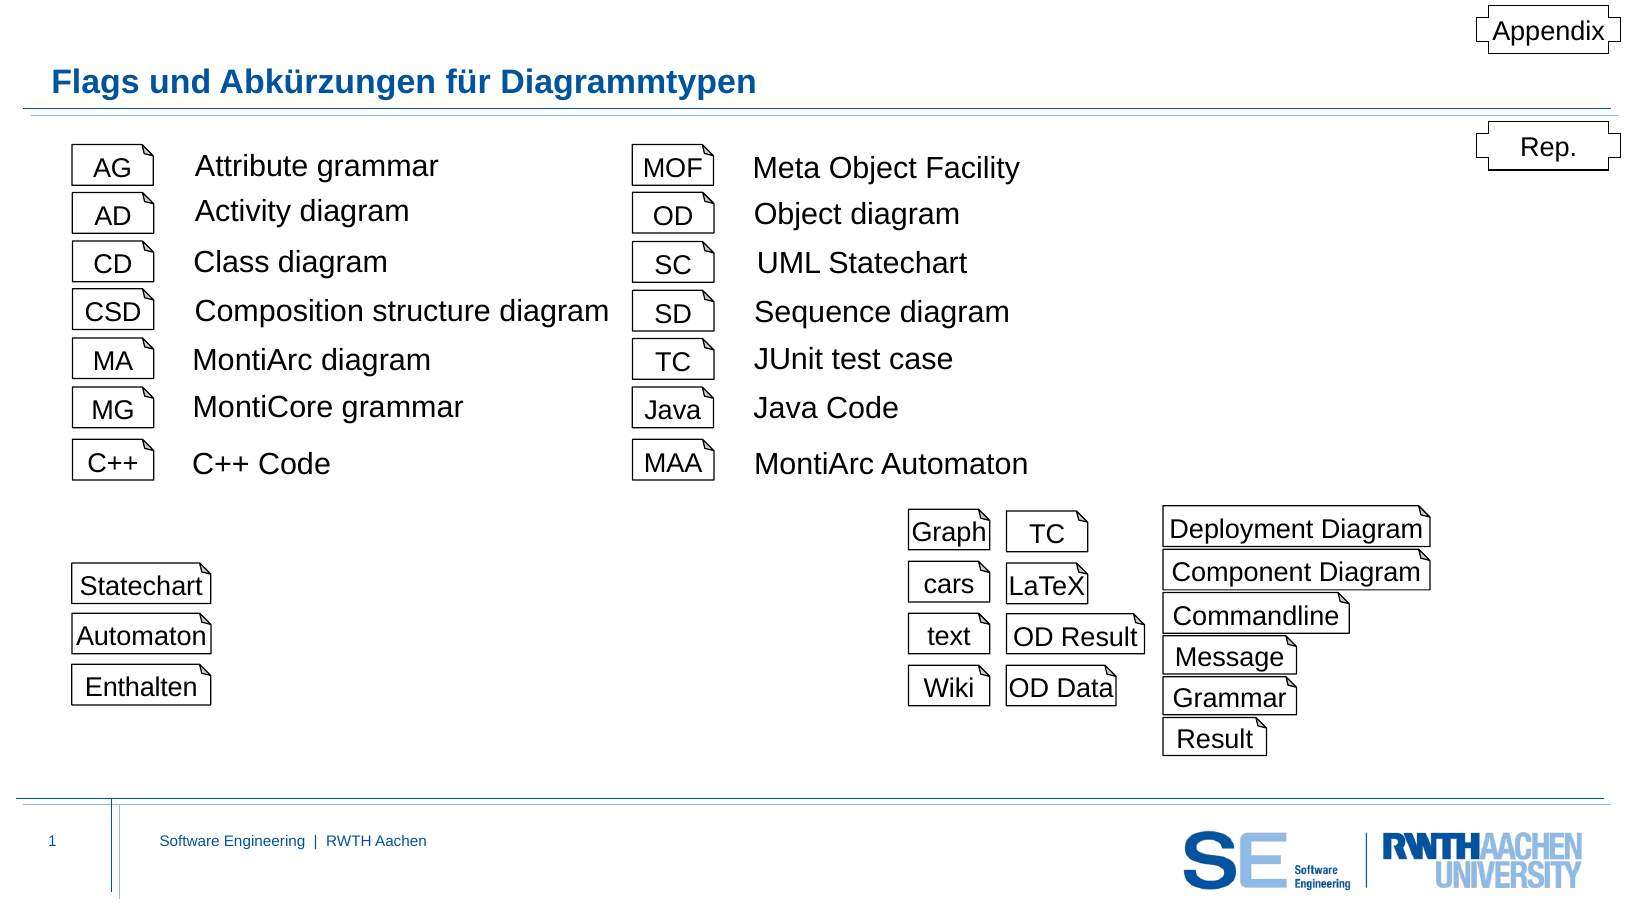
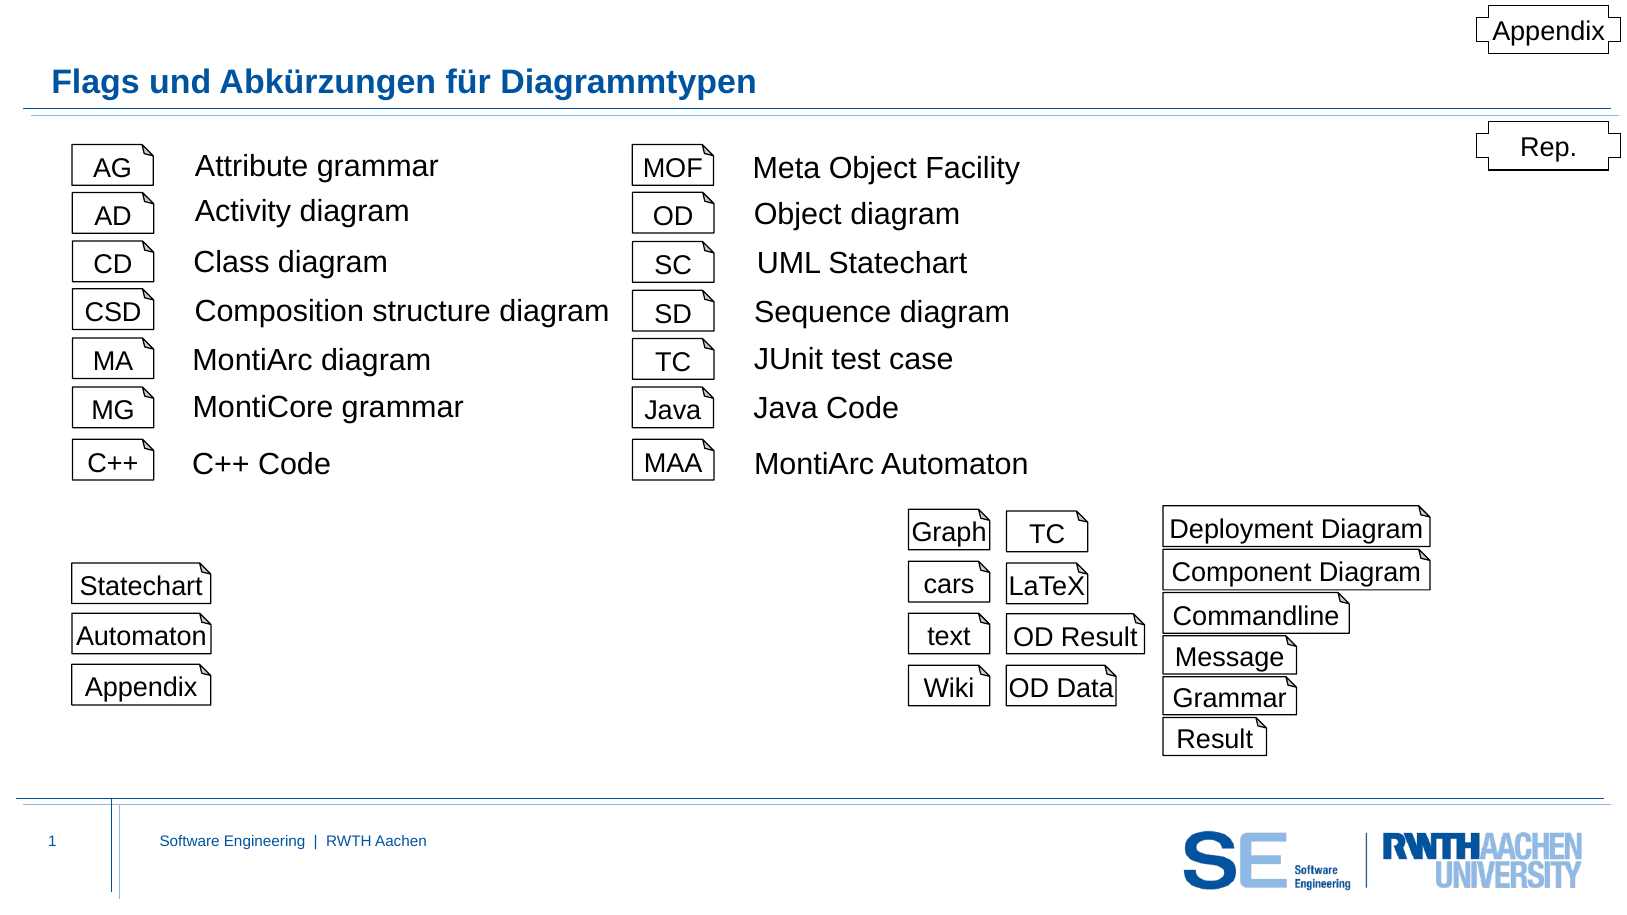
Enthalten at (141, 688): Enthalten -> Appendix
